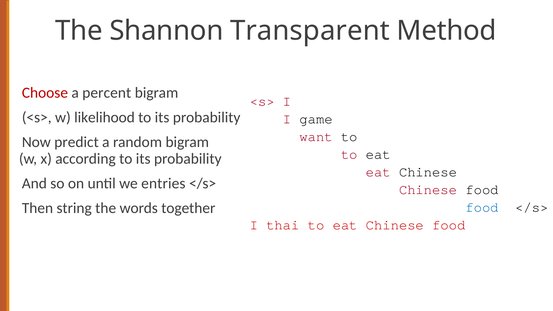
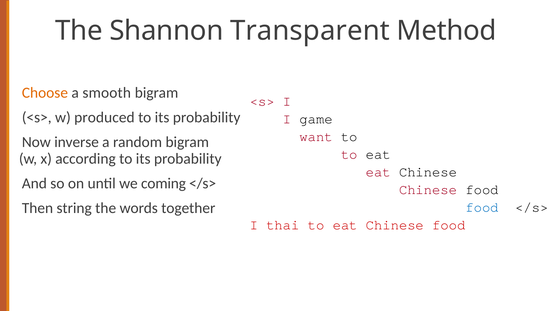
Choose colour: red -> orange
percent: percent -> smooth
likelihood: likelihood -> produced
predict: predict -> inverse
entries: entries -> coming
